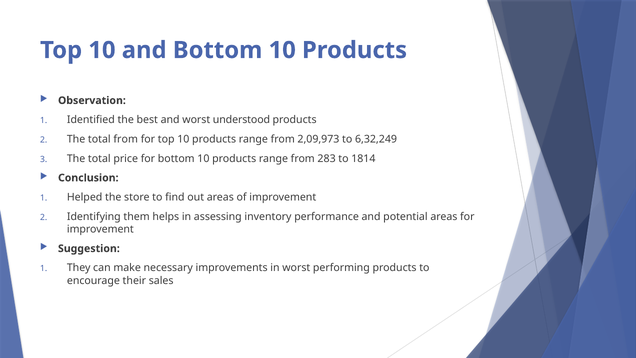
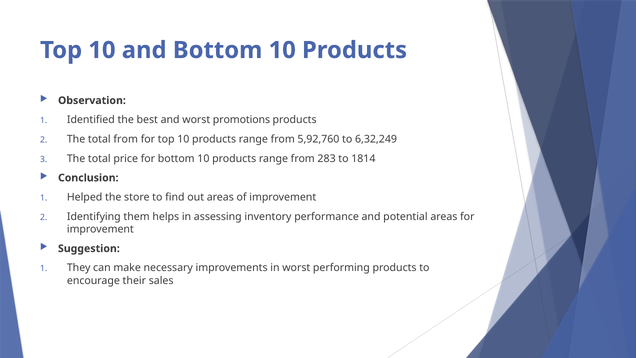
understood: understood -> promotions
2,09,973: 2,09,973 -> 5,92,760
